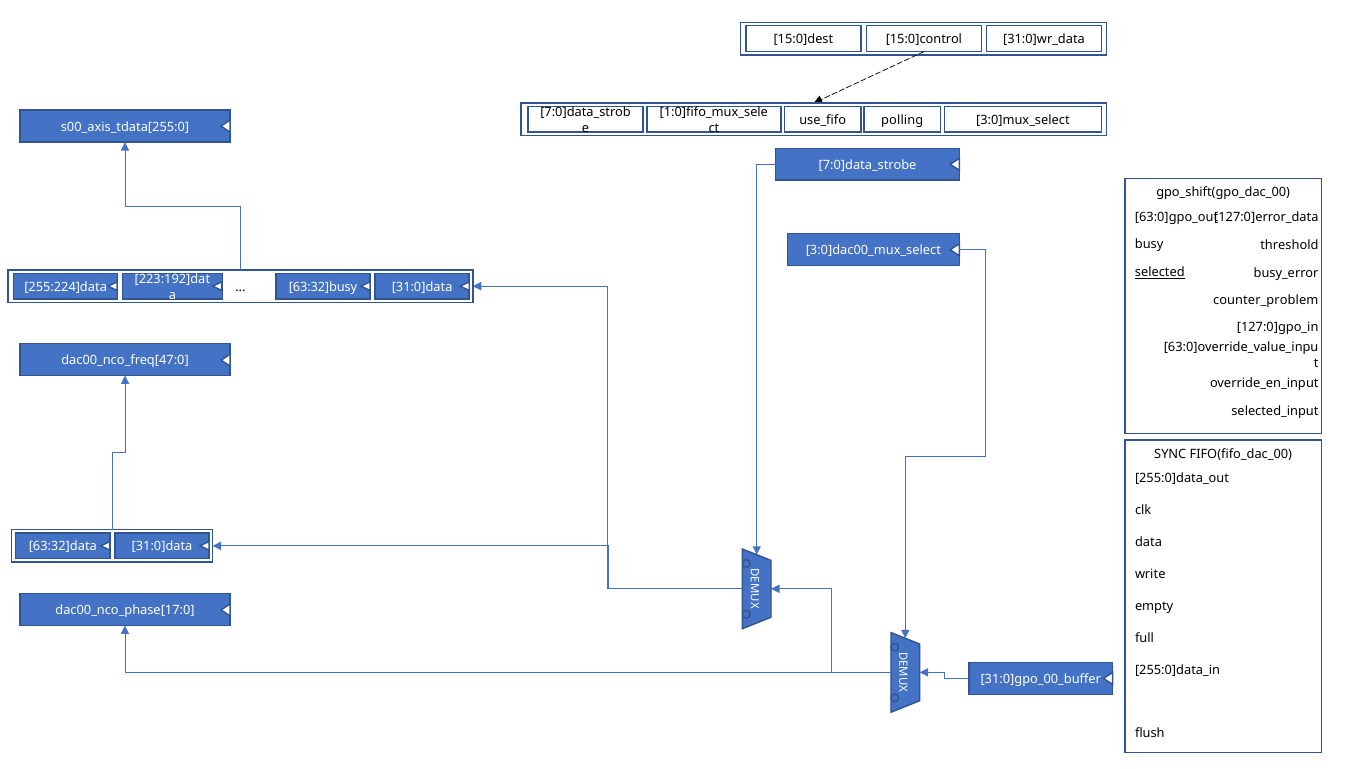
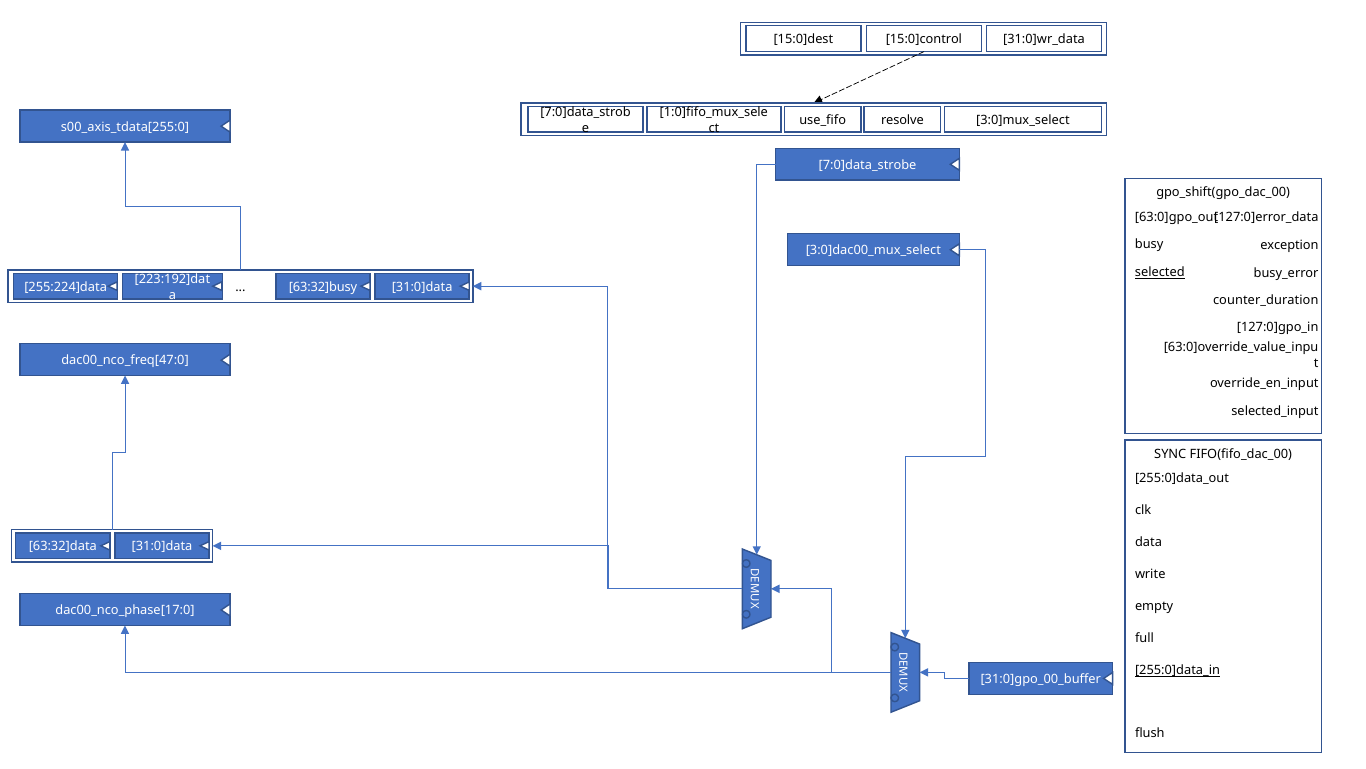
polling: polling -> resolve
threshold: threshold -> exception
counter_problem: counter_problem -> counter_duration
255:0]data_in underline: none -> present
